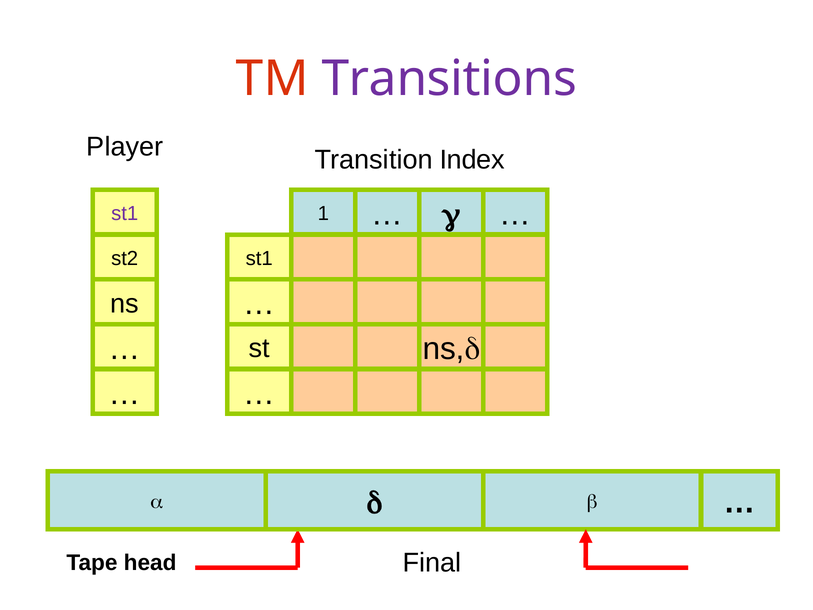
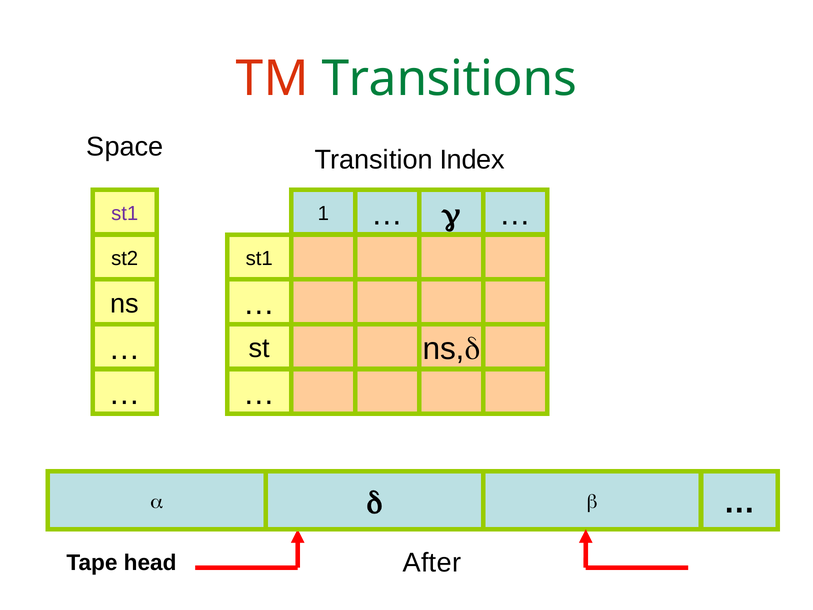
Transitions colour: purple -> green
Player: Player -> Space
Final: Final -> After
